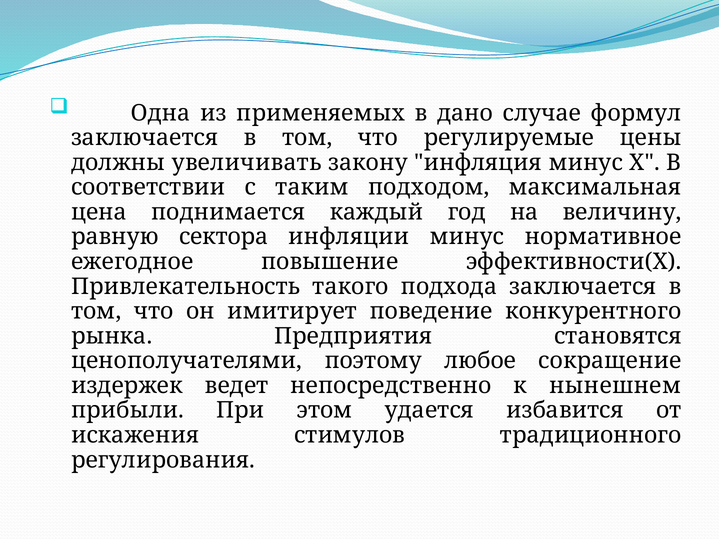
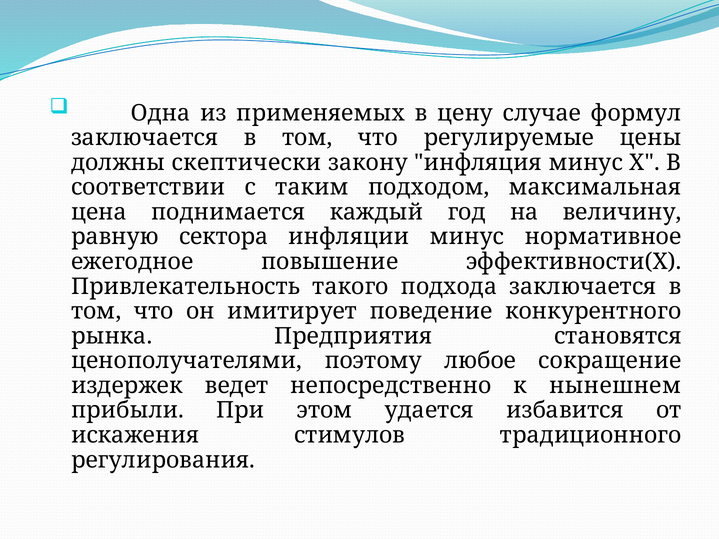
дано: дано -> цену
увеличивать: увеличивать -> скептически
